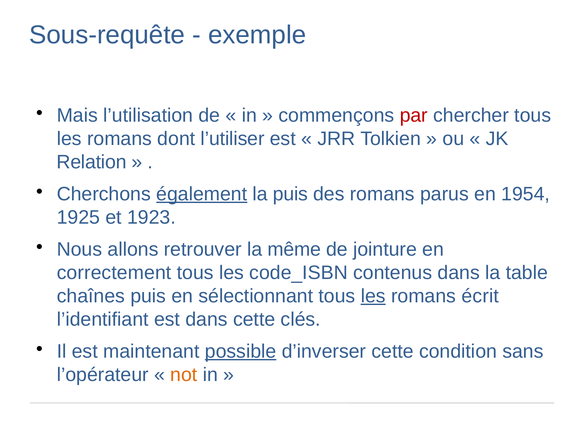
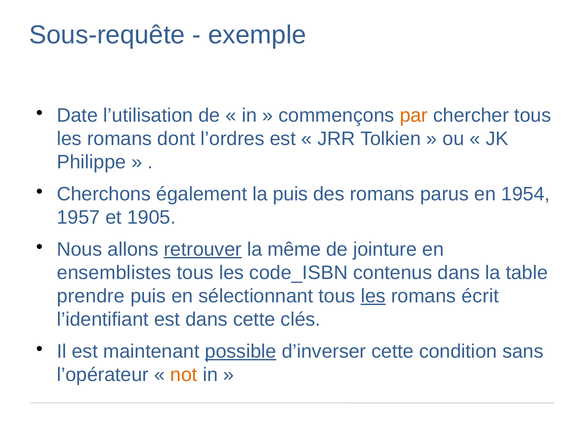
Mais: Mais -> Date
par colour: red -> orange
l’utiliser: l’utiliser -> l’ordres
Relation: Relation -> Philippe
également underline: present -> none
1925: 1925 -> 1957
1923: 1923 -> 1905
retrouver underline: none -> present
correctement: correctement -> ensemblistes
chaînes: chaînes -> prendre
